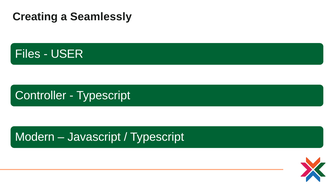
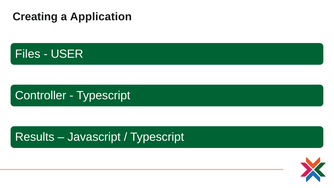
Seamlessly: Seamlessly -> Application
Modern: Modern -> Results
